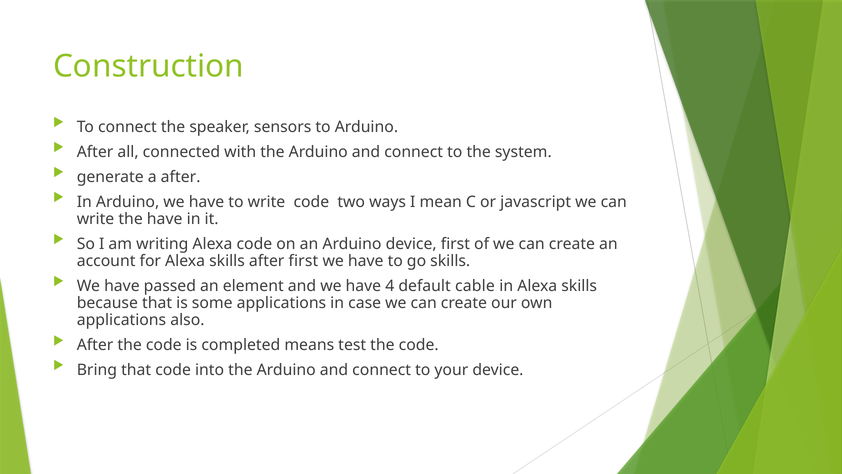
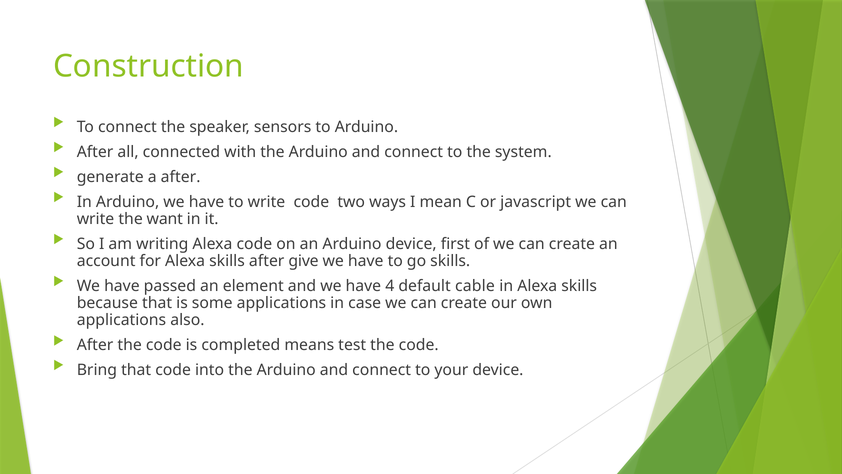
the have: have -> want
after first: first -> give
